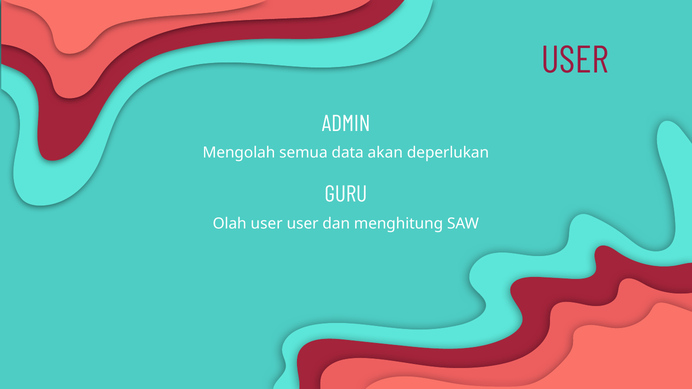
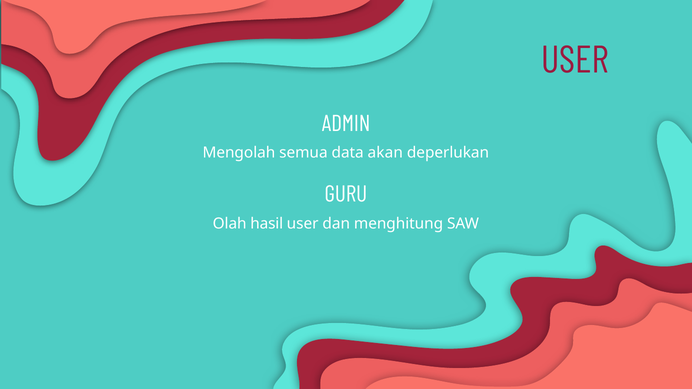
Olah user: user -> hasil
